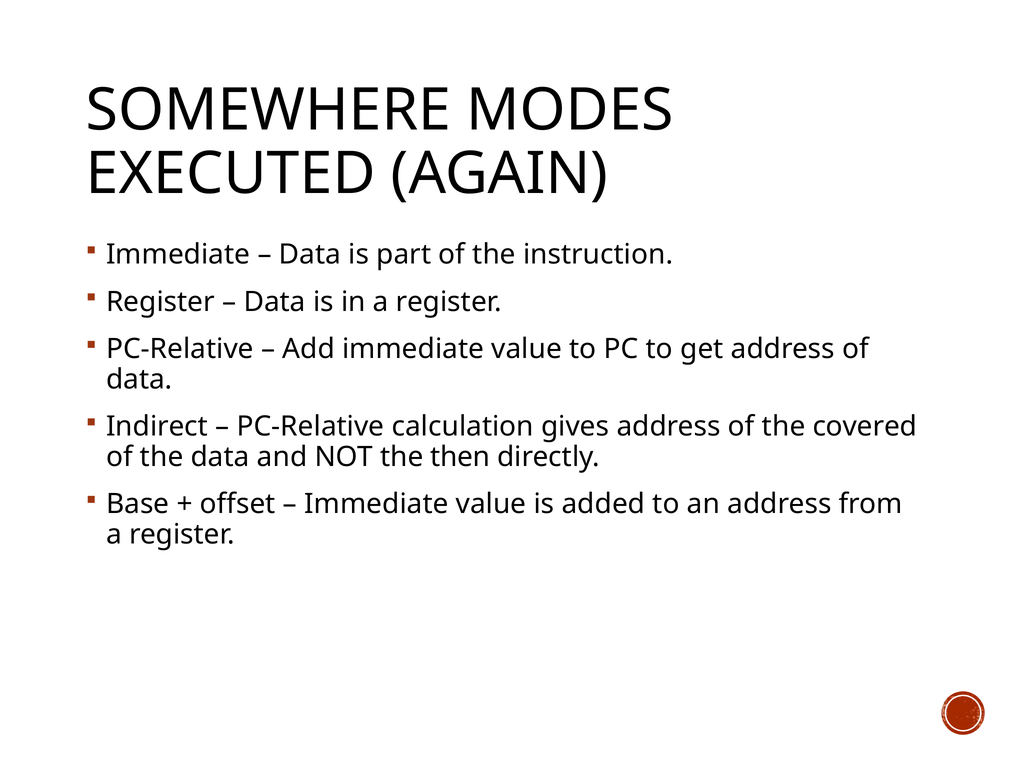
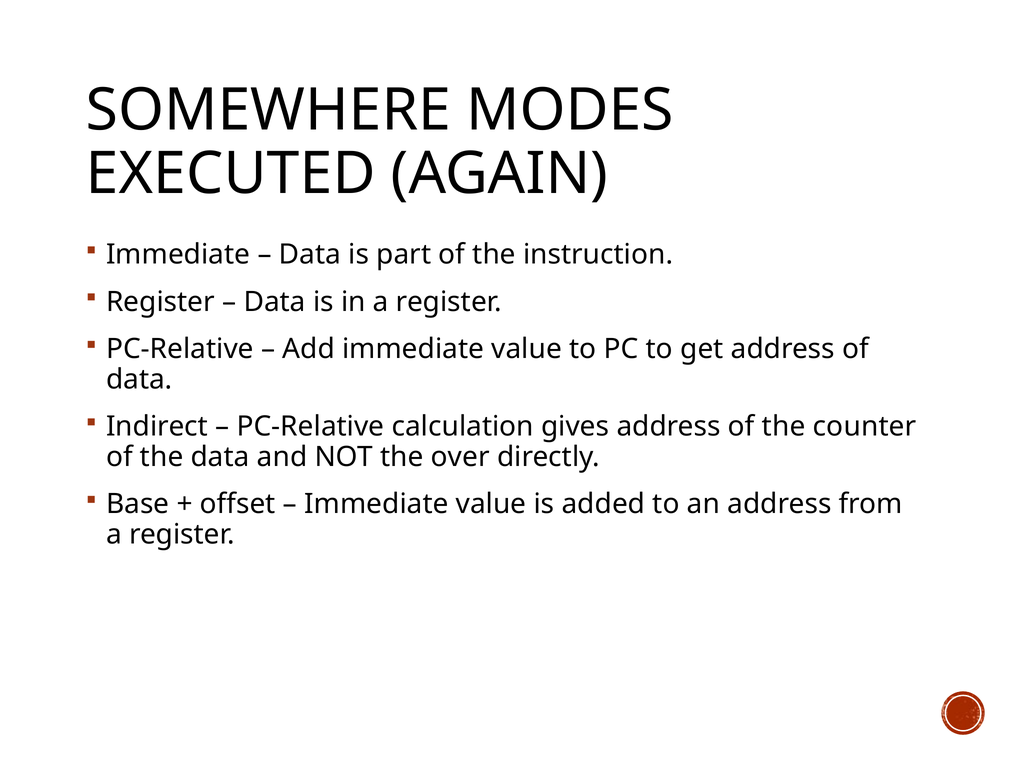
covered: covered -> counter
then: then -> over
